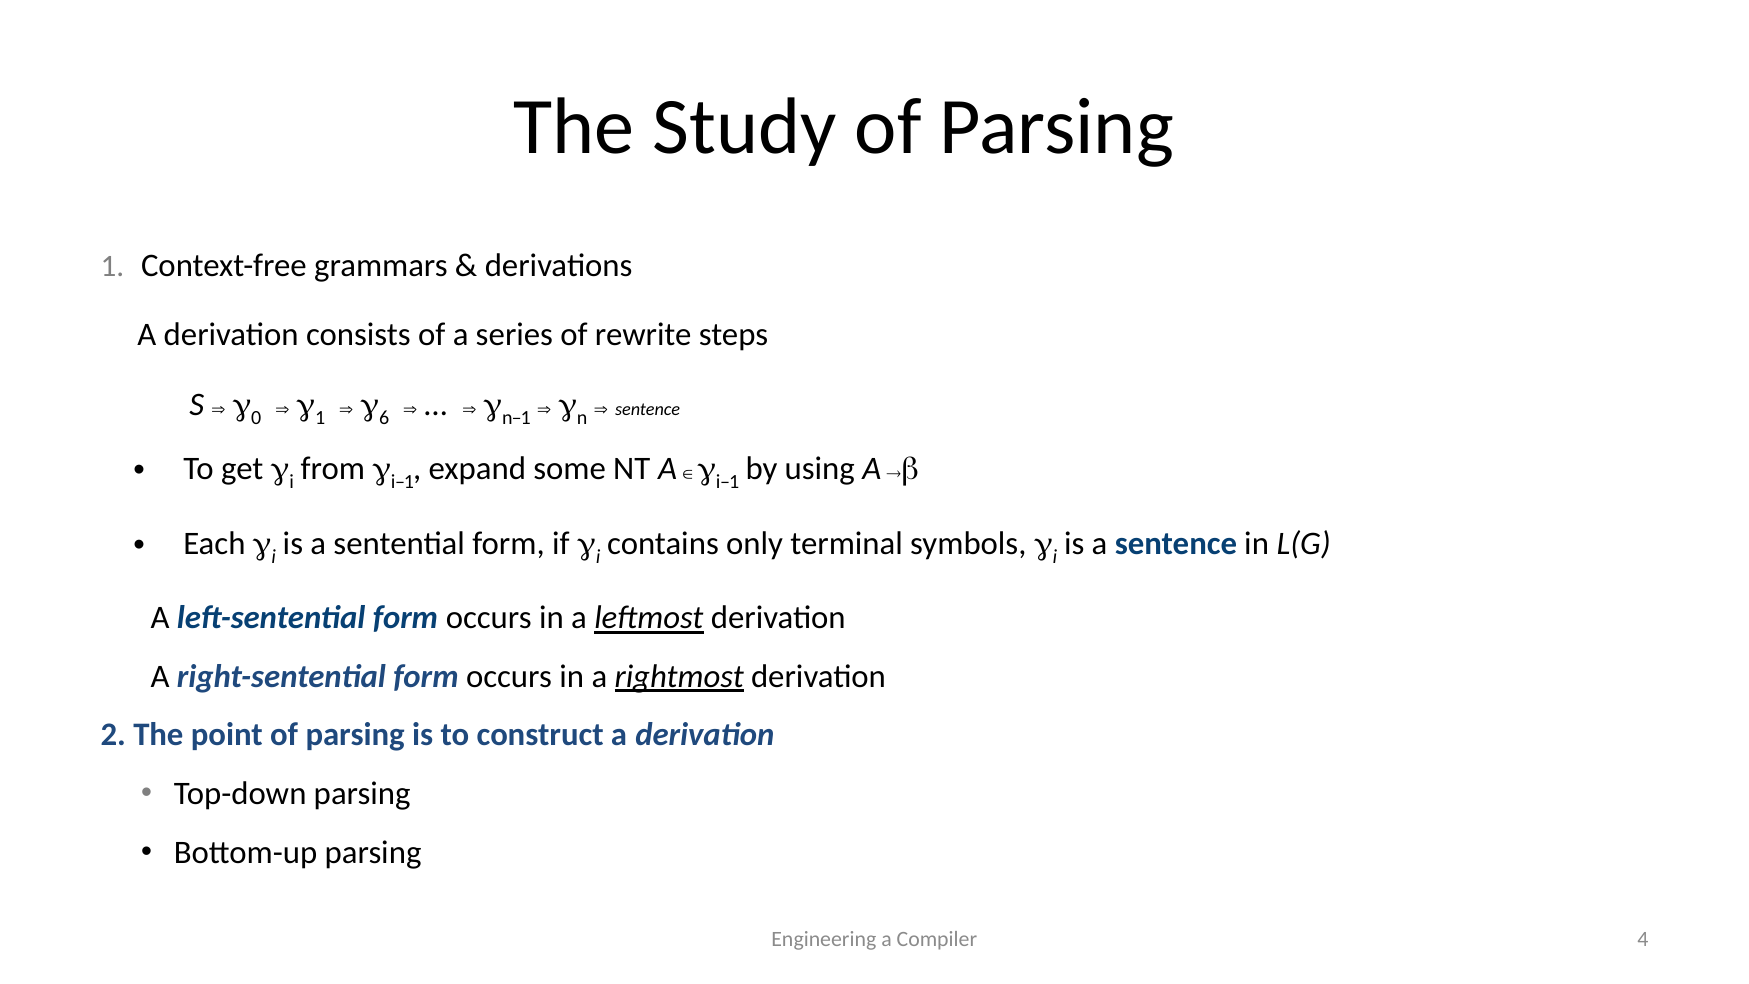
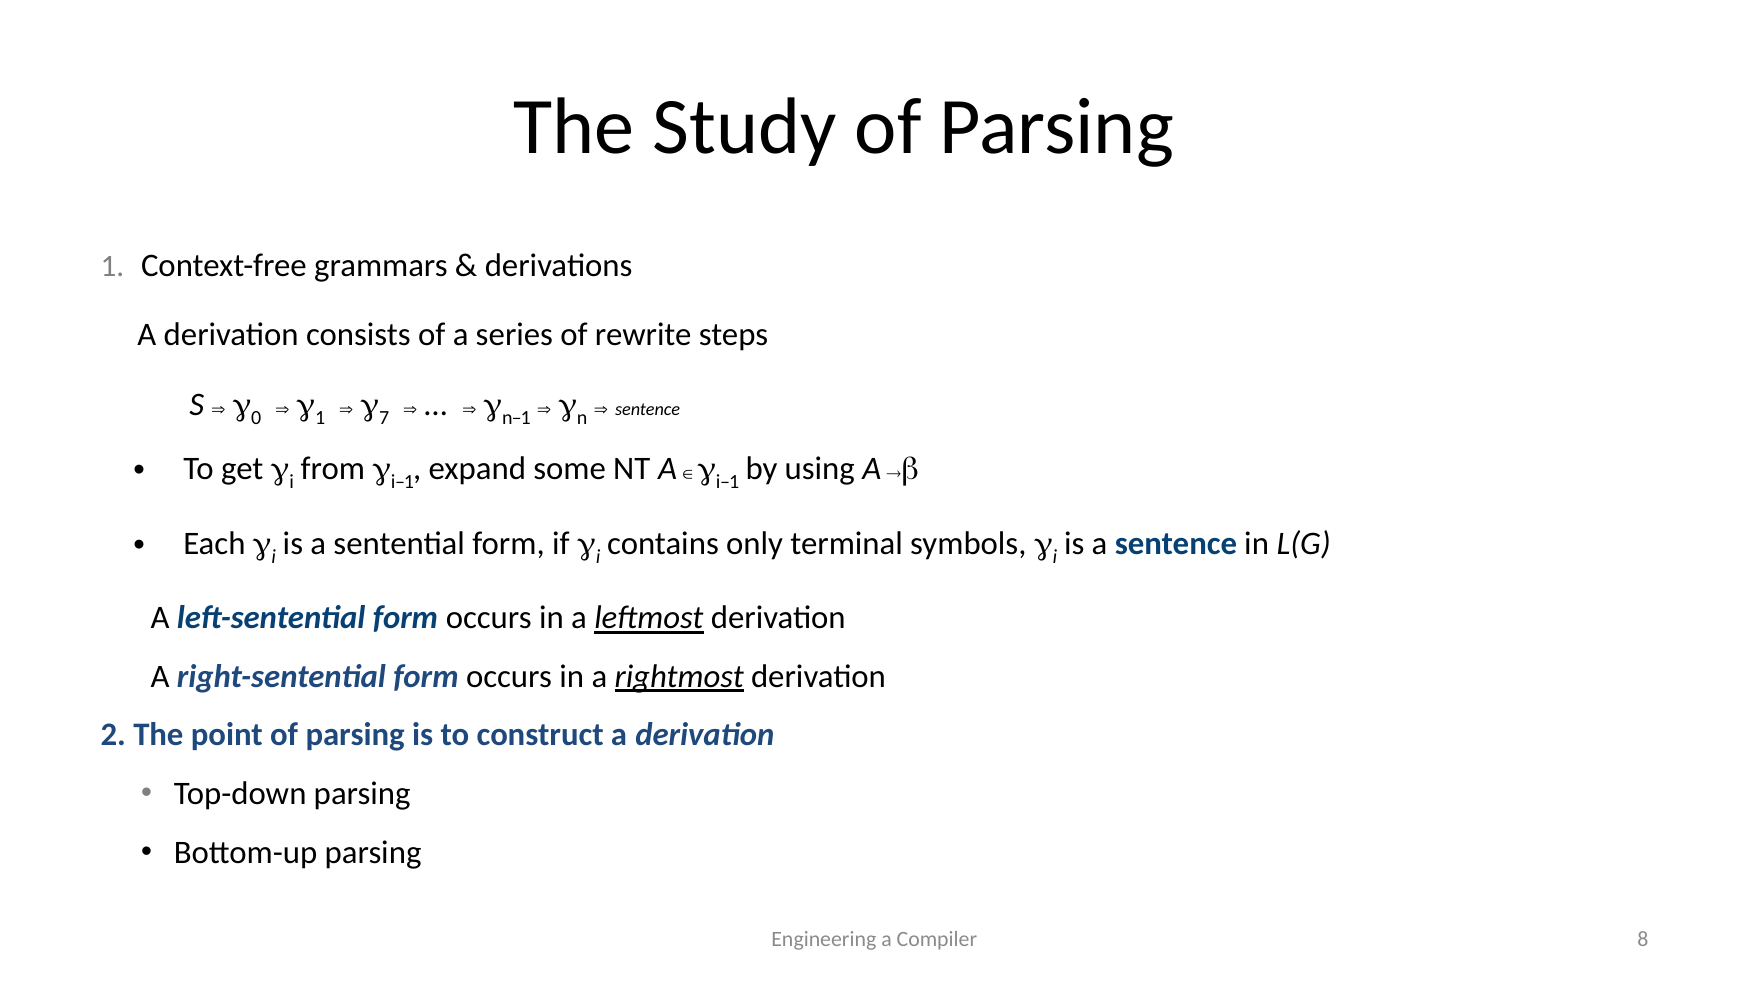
6: 6 -> 7
4: 4 -> 8
